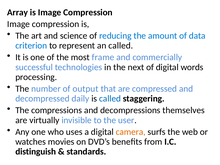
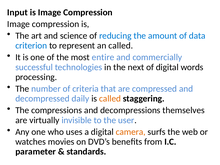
Array: Array -> Input
frame: frame -> entire
output: output -> criteria
called at (110, 99) colour: blue -> orange
distinguish: distinguish -> parameter
